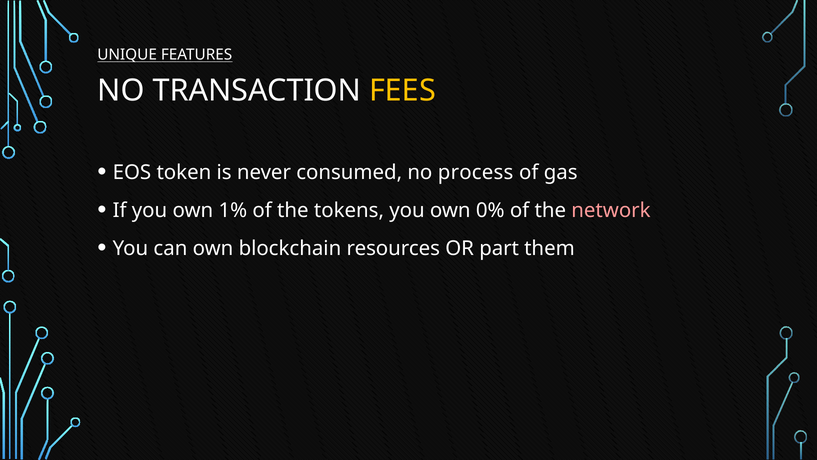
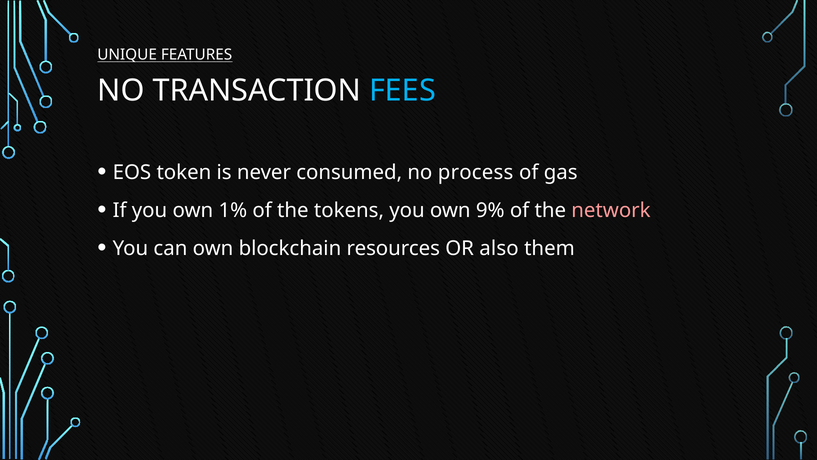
FEES colour: yellow -> light blue
0%: 0% -> 9%
part: part -> also
